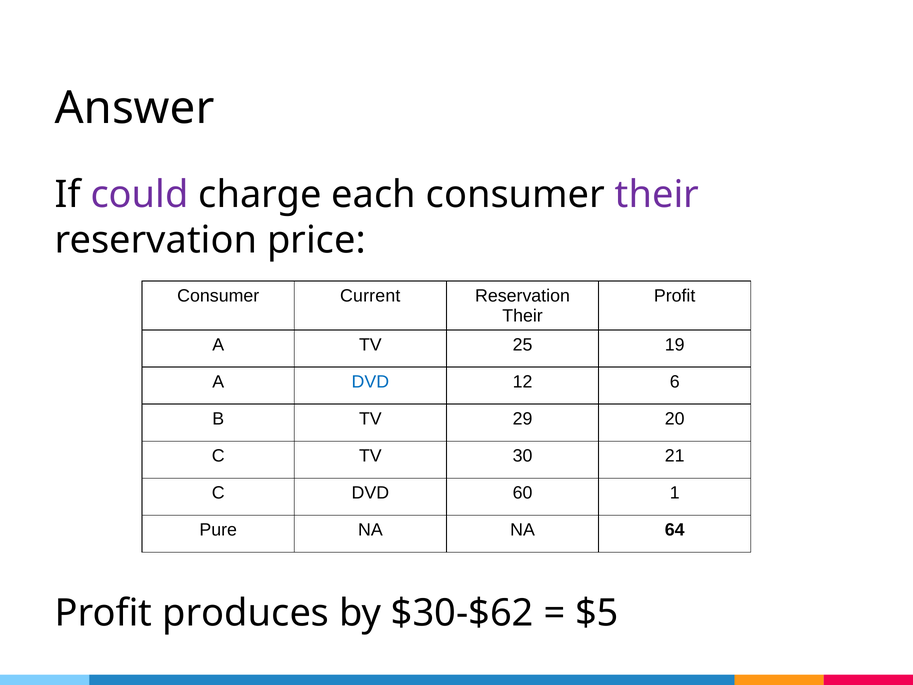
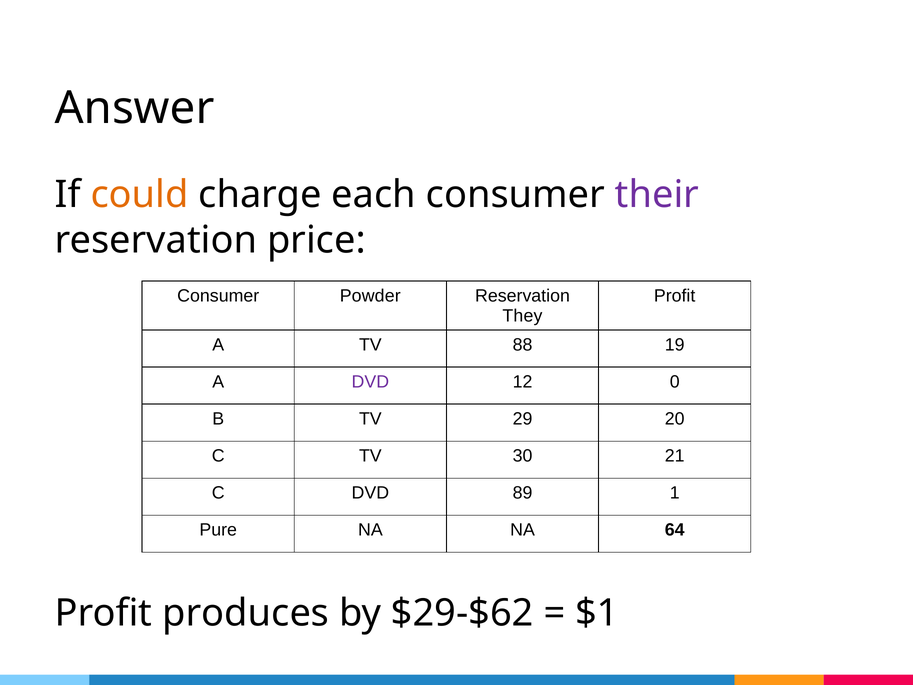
could colour: purple -> orange
Current: Current -> Powder
Their at (523, 316): Their -> They
25: 25 -> 88
DVD at (370, 382) colour: blue -> purple
6: 6 -> 0
60: 60 -> 89
$30-$62: $30-$62 -> $29-$62
$5: $5 -> $1
